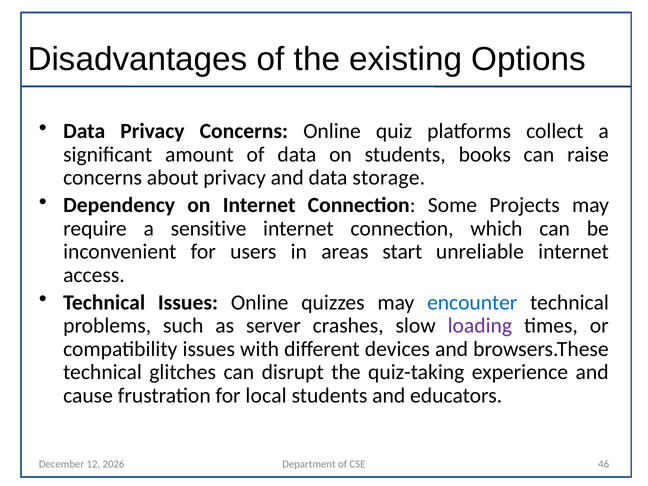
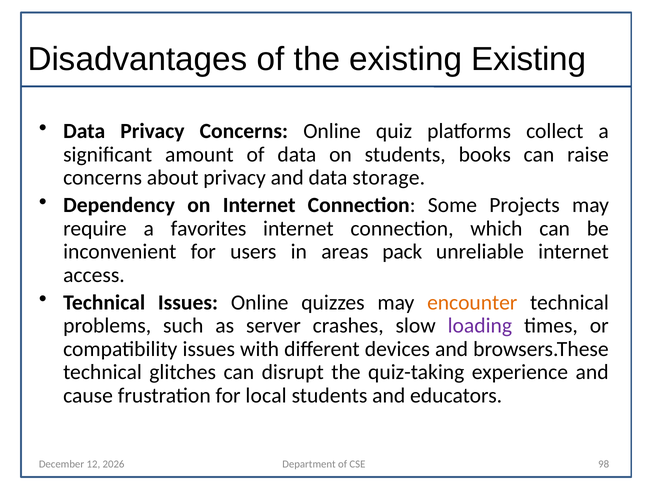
existing Options: Options -> Existing
sensitive: sensitive -> favorites
start: start -> pack
encounter colour: blue -> orange
46: 46 -> 98
